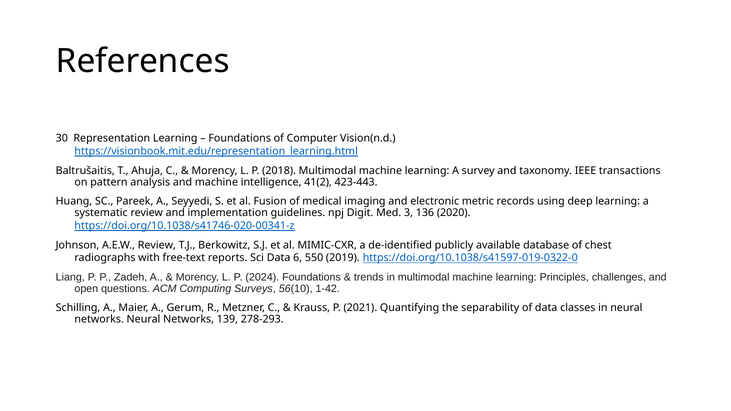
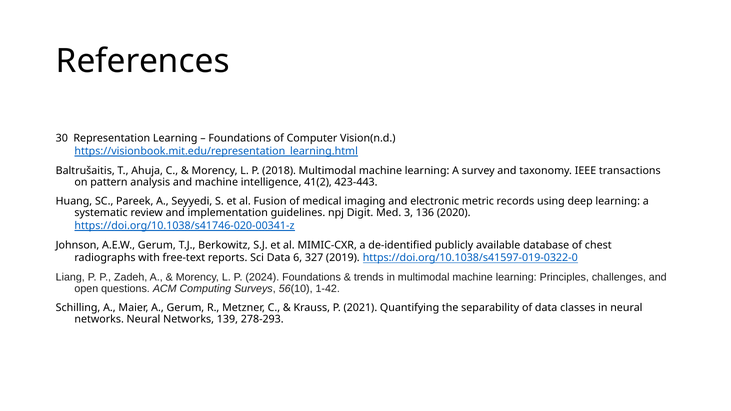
A.E.W Review: Review -> Gerum
550: 550 -> 327
